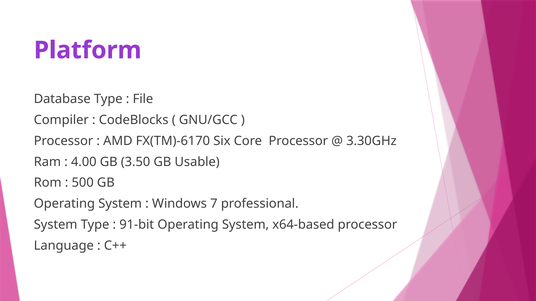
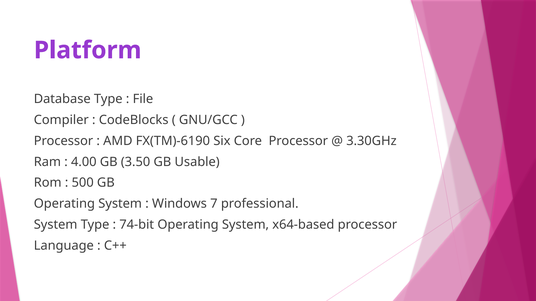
FX(TM)-6170: FX(TM)-6170 -> FX(TM)-6190
91-bit: 91-bit -> 74-bit
